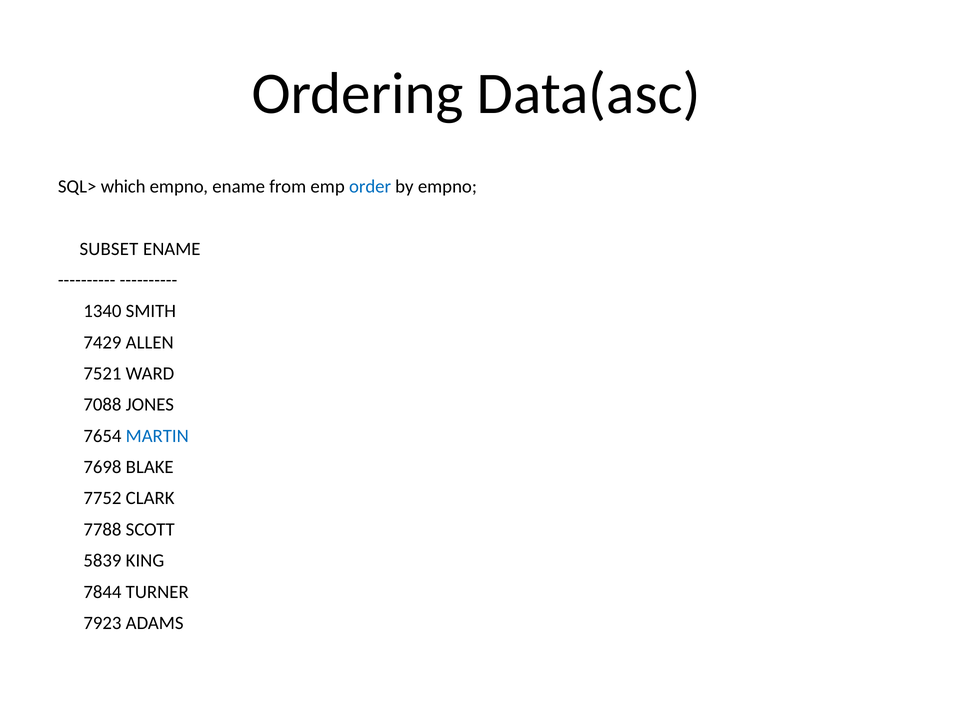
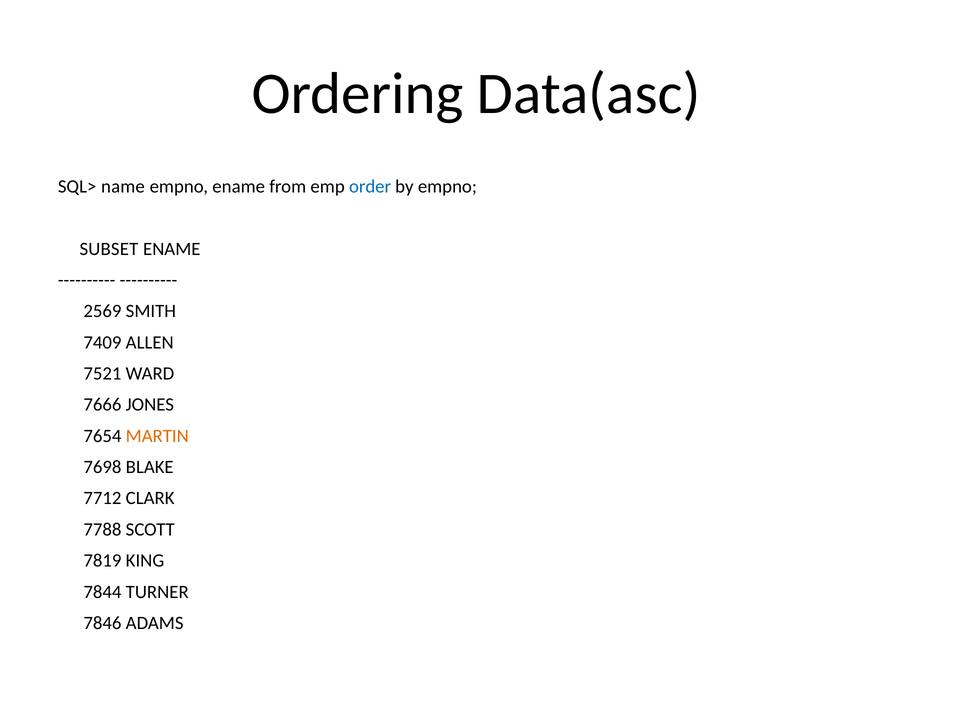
which: which -> name
1340: 1340 -> 2569
7429: 7429 -> 7409
7088: 7088 -> 7666
MARTIN colour: blue -> orange
7752: 7752 -> 7712
5839: 5839 -> 7819
7923: 7923 -> 7846
